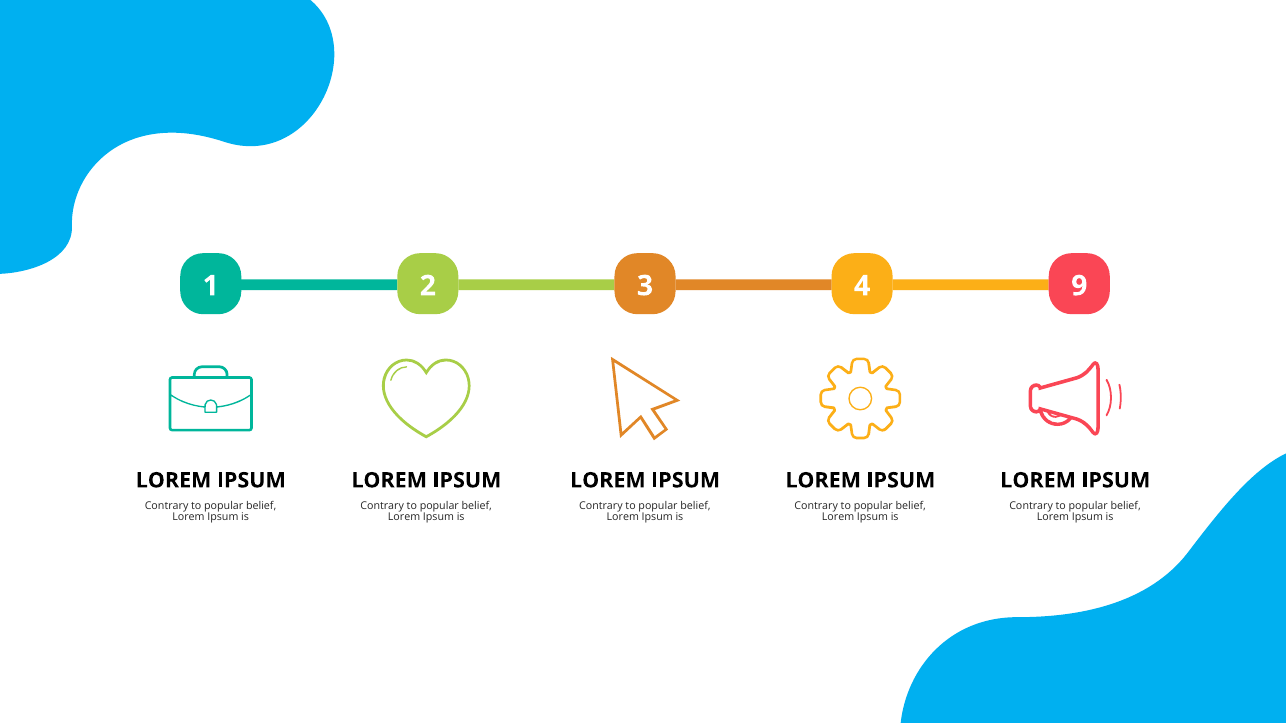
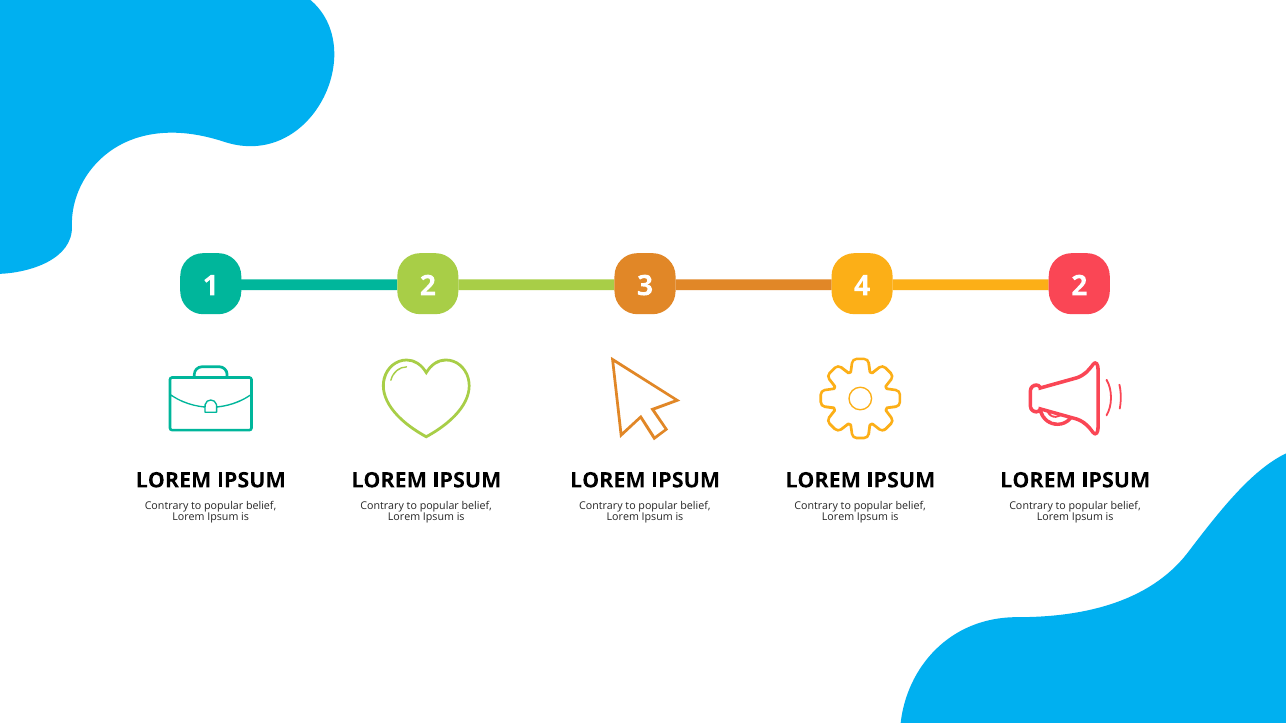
4 9: 9 -> 2
